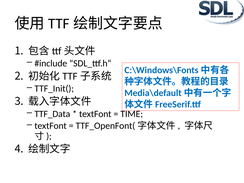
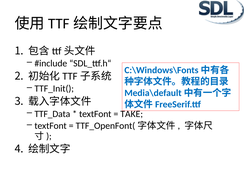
TIME: TIME -> TAKE
